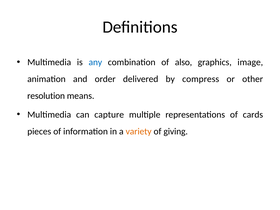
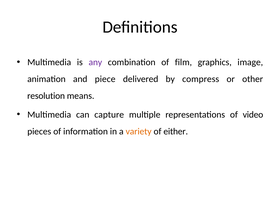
any colour: blue -> purple
also: also -> film
order: order -> piece
cards: cards -> video
giving: giving -> either
